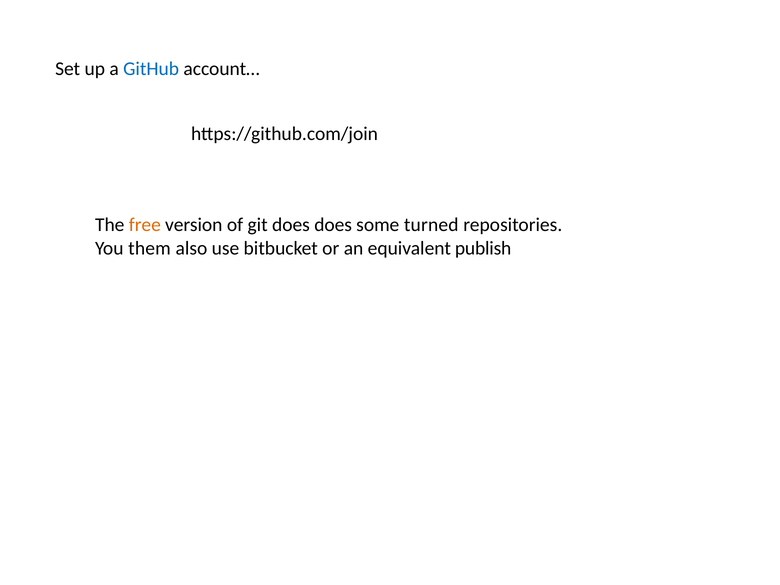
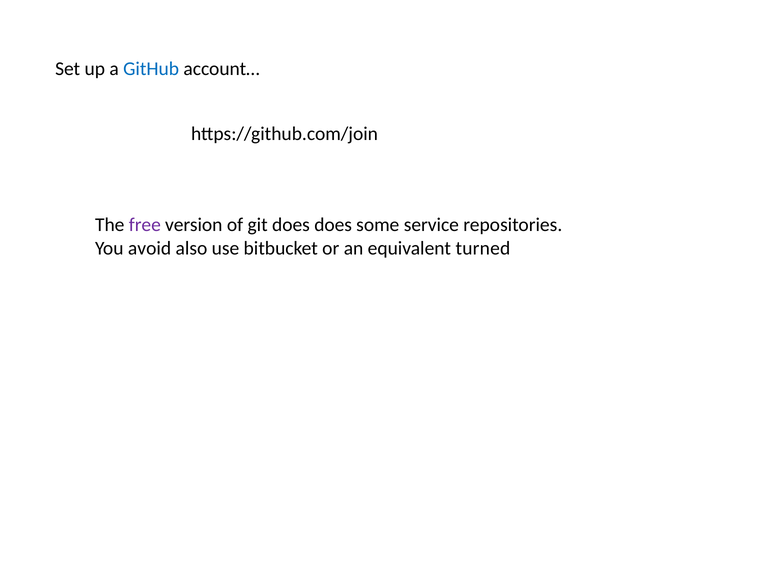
free colour: orange -> purple
turned: turned -> service
them: them -> avoid
publish: publish -> turned
